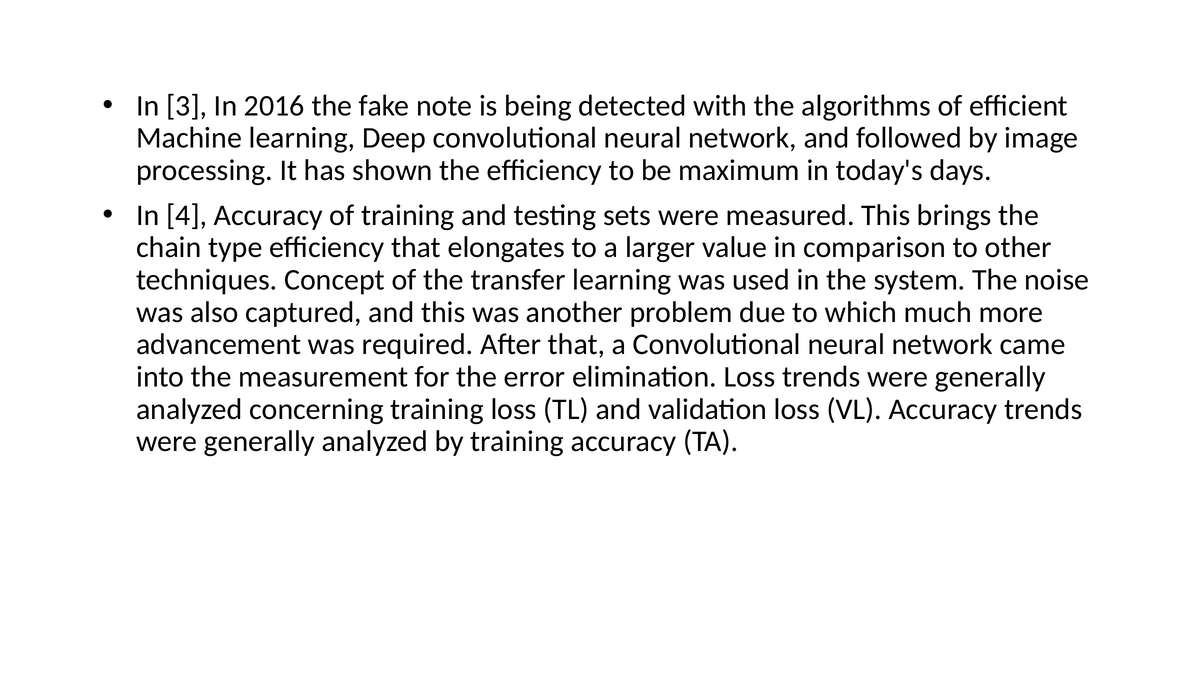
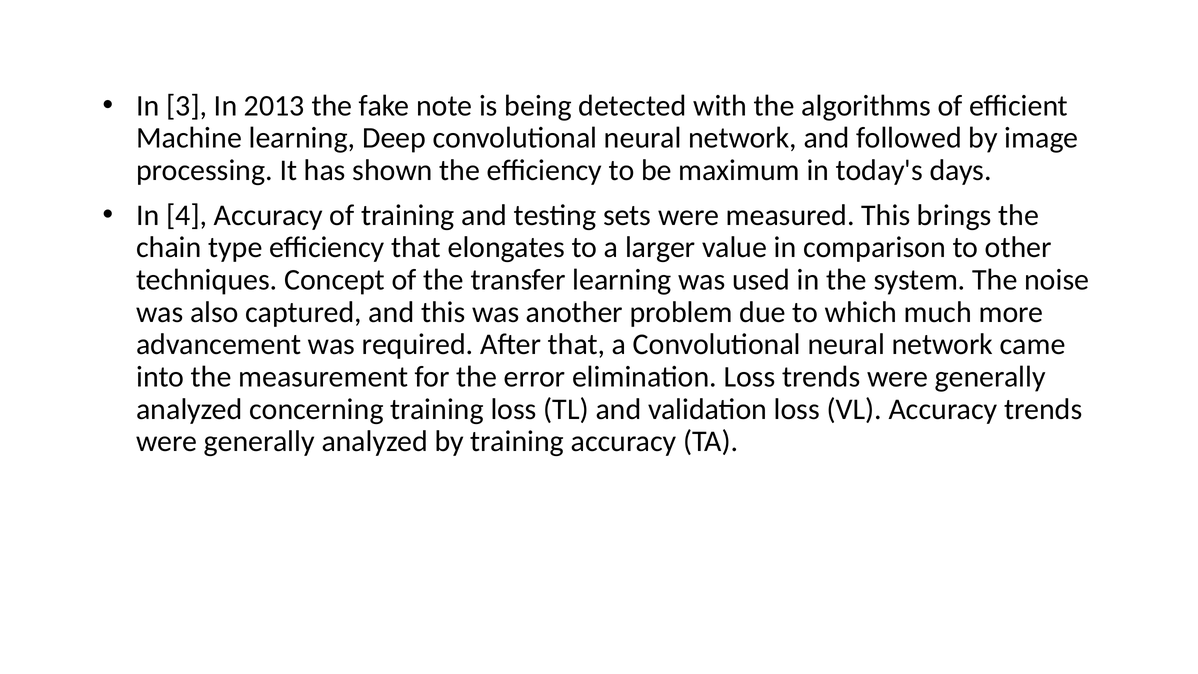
2016: 2016 -> 2013
